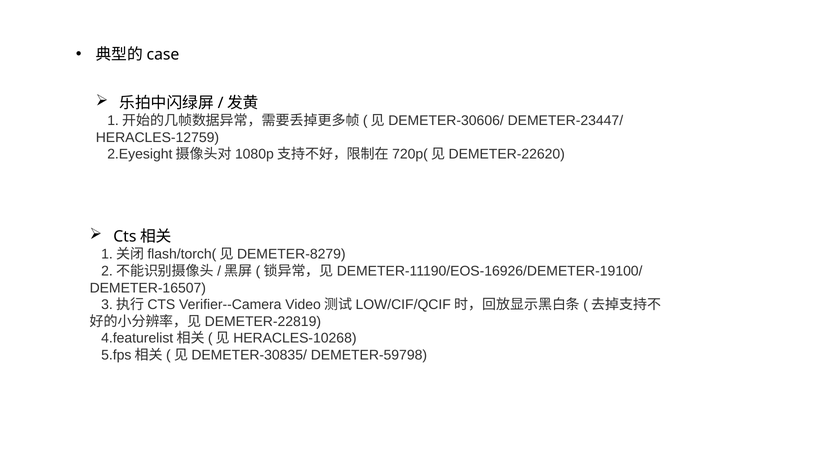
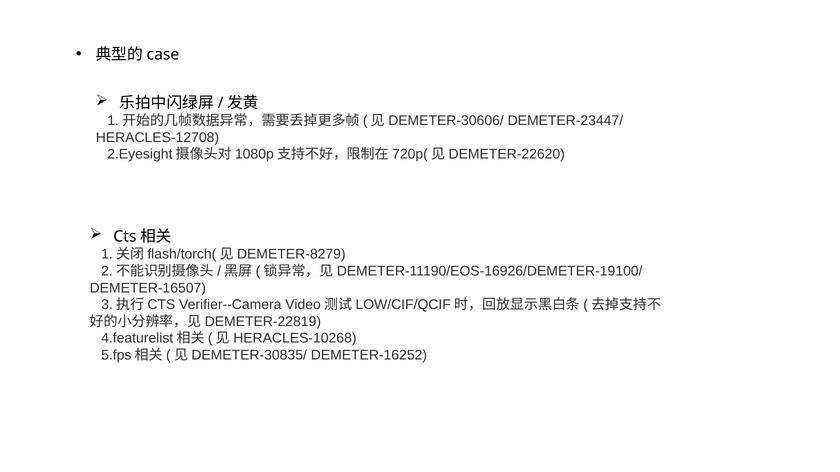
HERACLES-12759: HERACLES-12759 -> HERACLES-12708
DEMETER-59798: DEMETER-59798 -> DEMETER-16252
